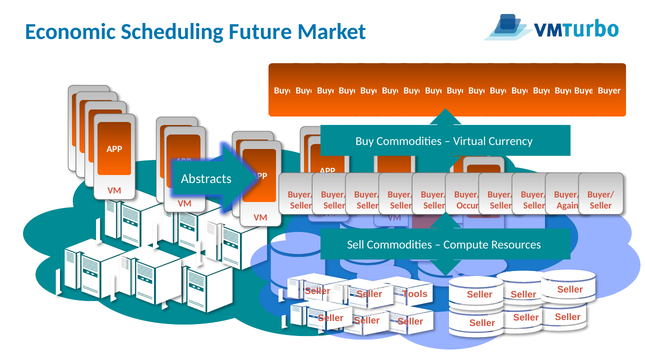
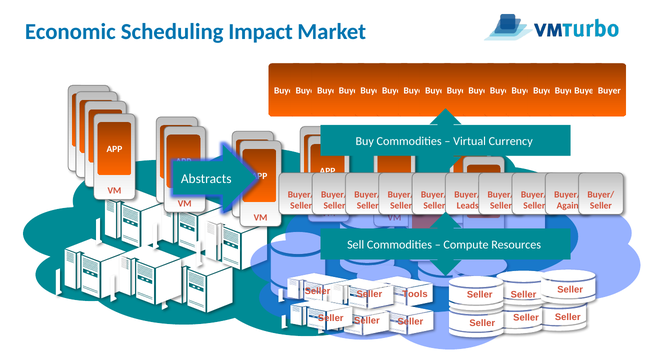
Future: Future -> Impact
Occur: Occur -> Leads
